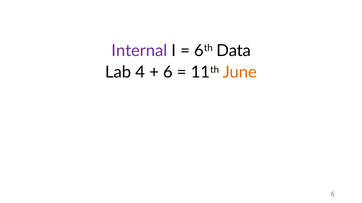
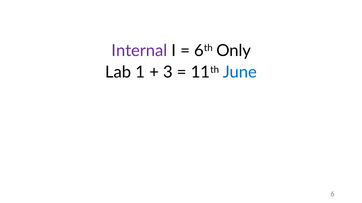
Data: Data -> Only
4: 4 -> 1
6 at (168, 72): 6 -> 3
June colour: orange -> blue
